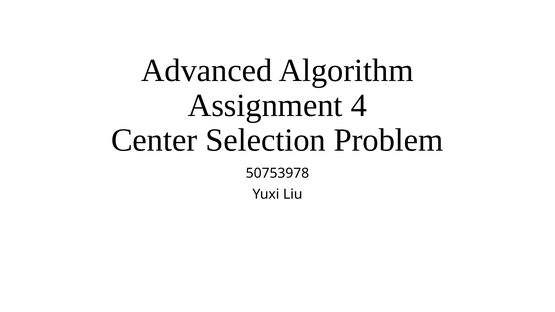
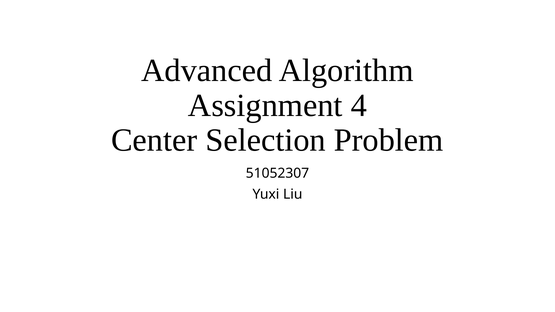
50753978: 50753978 -> 51052307
